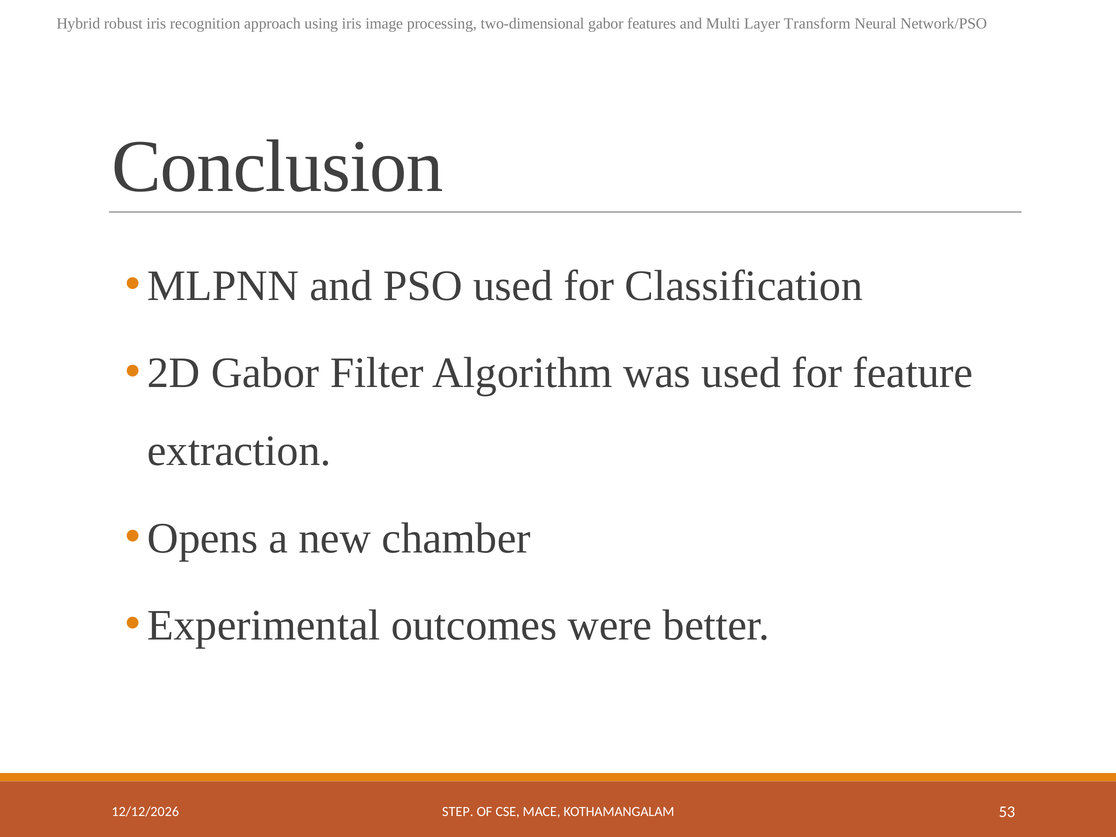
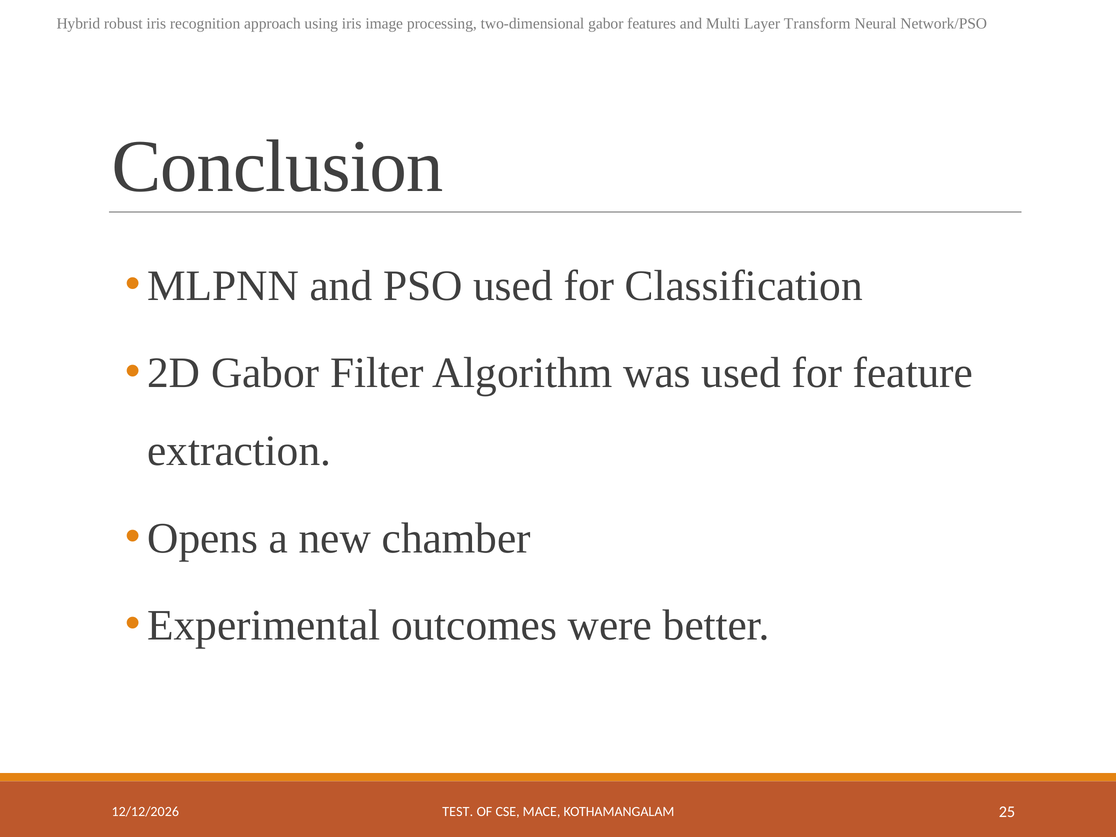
STEP: STEP -> TEST
53: 53 -> 25
